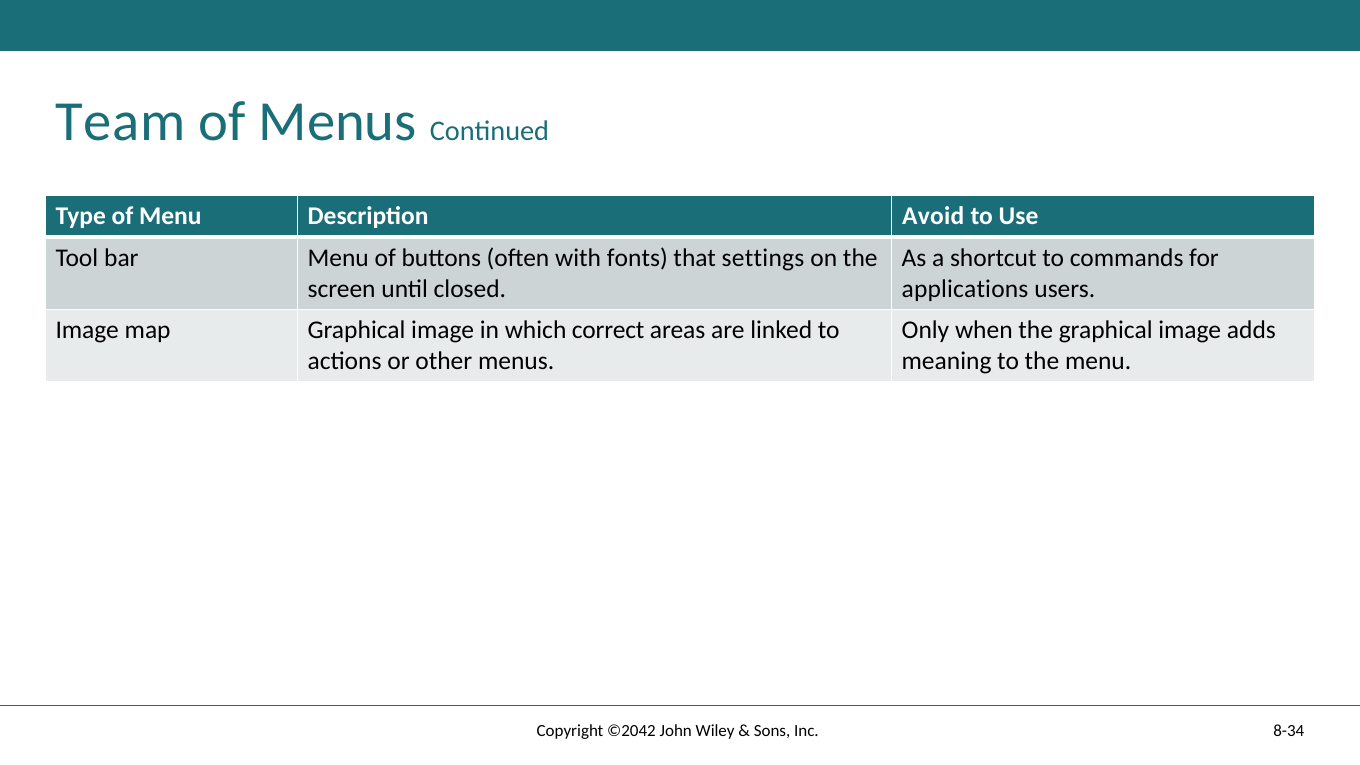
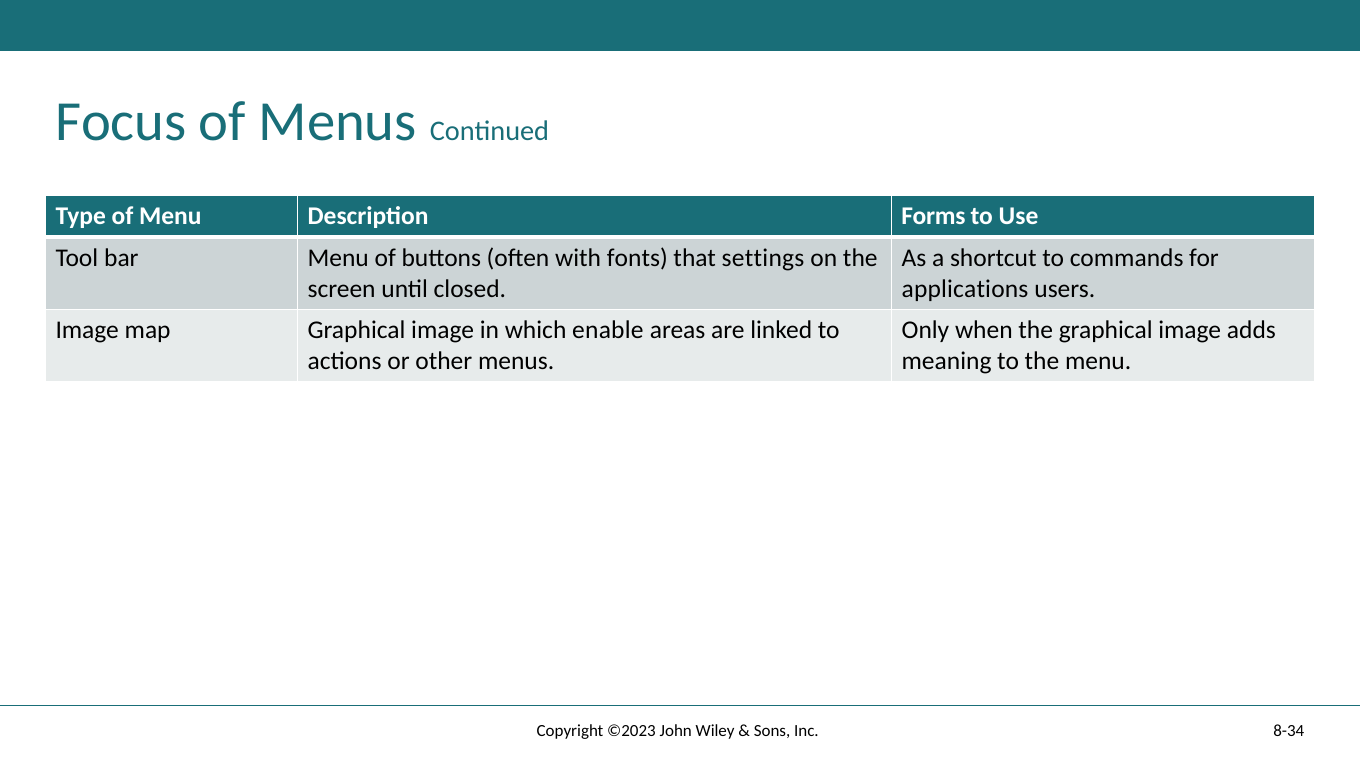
Team: Team -> Focus
Avoid: Avoid -> Forms
correct: correct -> enable
©2042: ©2042 -> ©2023
